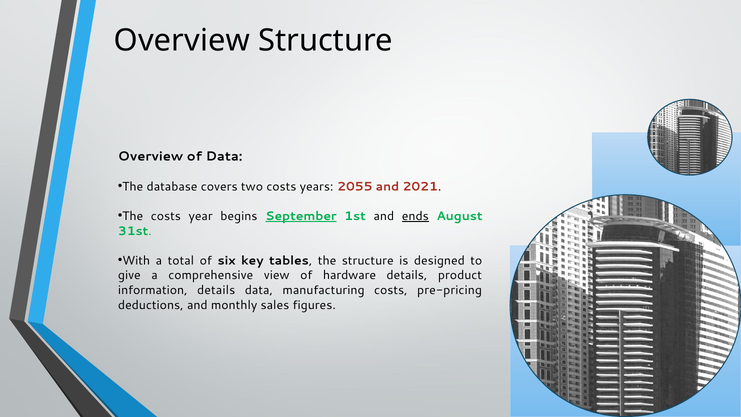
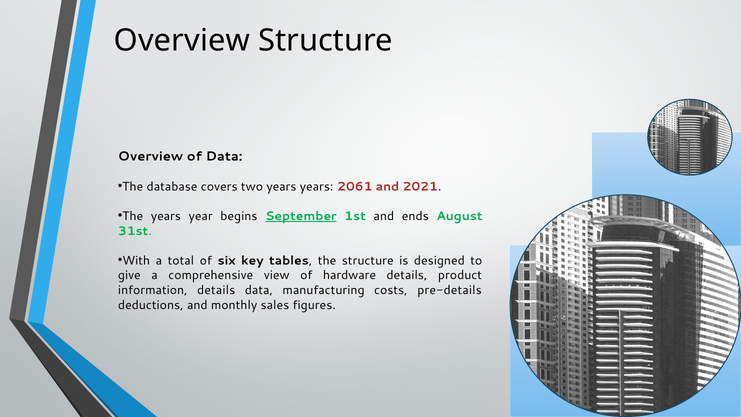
two costs: costs -> years
2055: 2055 -> 2061
The costs: costs -> years
ends underline: present -> none
pre-pricing: pre-pricing -> pre-details
